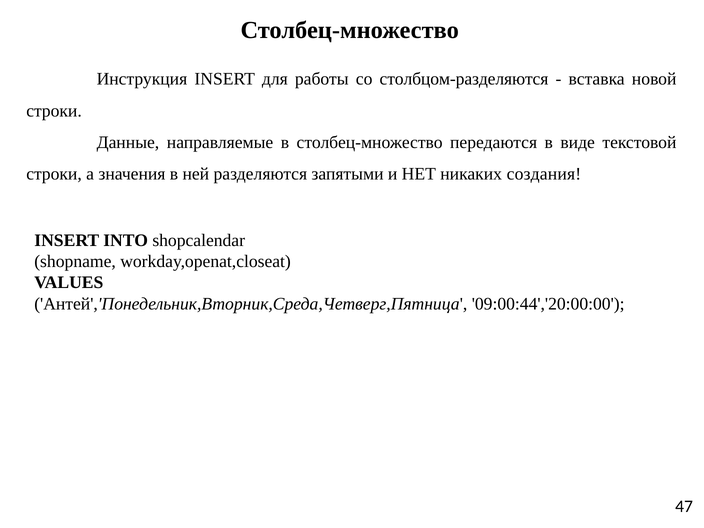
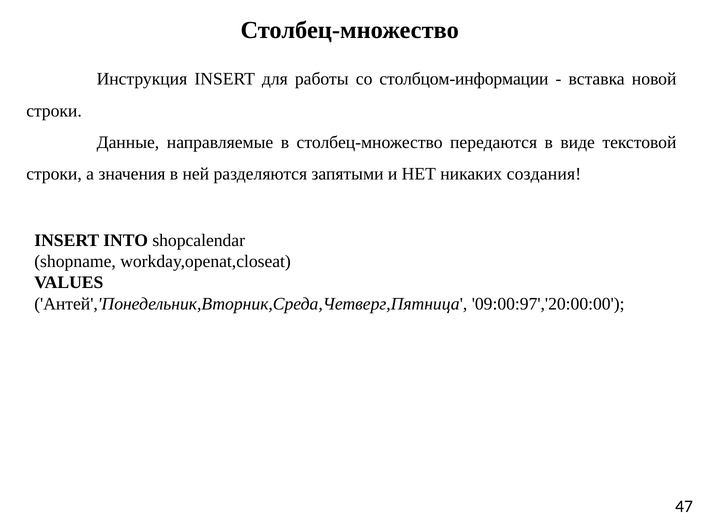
столбцом-разделяются: столбцом-разделяются -> столбцом-информации
09:00:44','20:00:00: 09:00:44','20:00:00 -> 09:00:97','20:00:00
